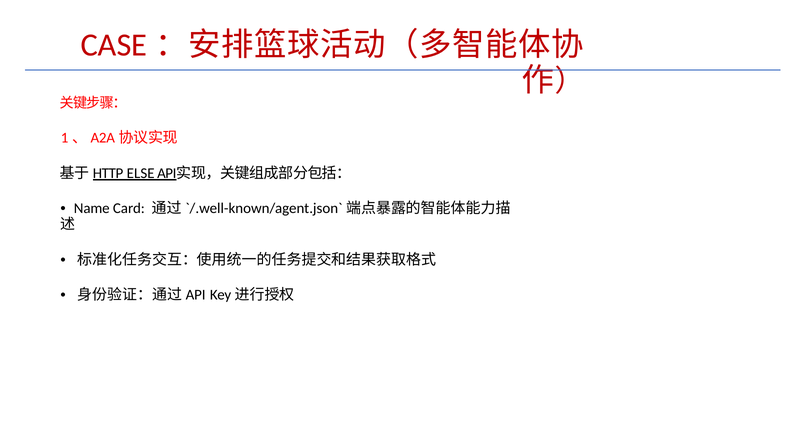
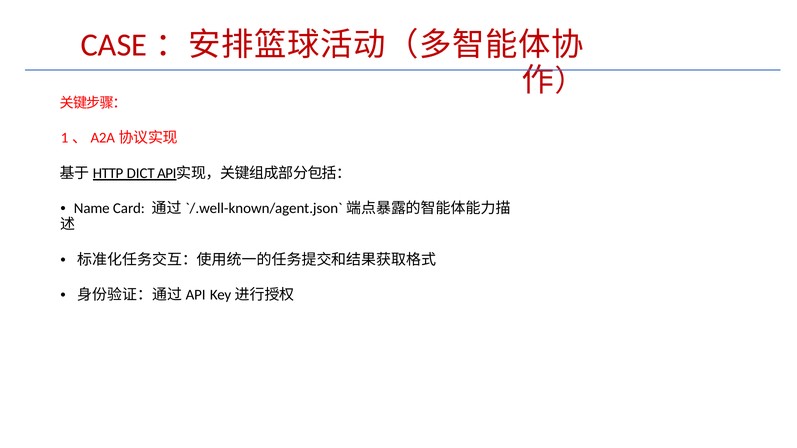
ELSE: ELSE -> DICT
